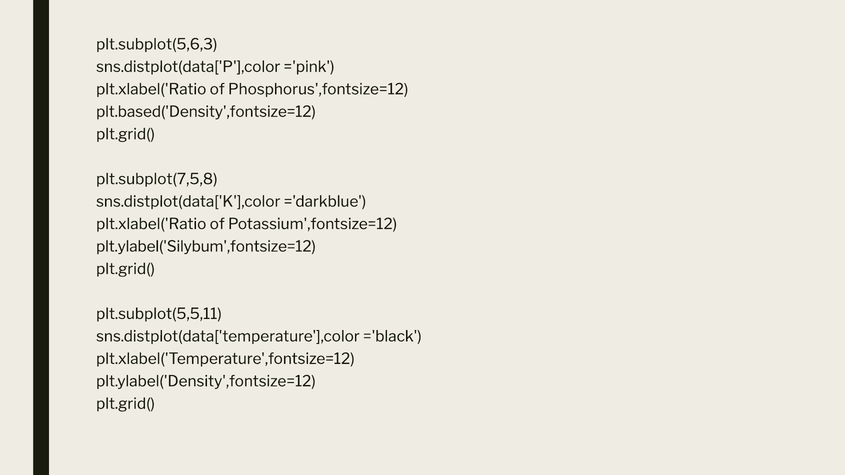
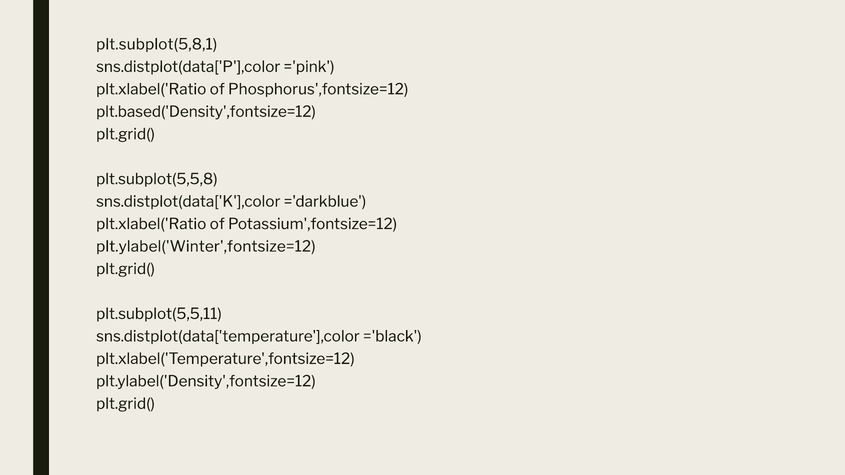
plt.subplot(5,6,3: plt.subplot(5,6,3 -> plt.subplot(5,8,1
plt.subplot(7,5,8: plt.subplot(7,5,8 -> plt.subplot(5,5,8
plt.ylabel('Silybum',fontsize=12: plt.ylabel('Silybum',fontsize=12 -> plt.ylabel('Winter',fontsize=12
